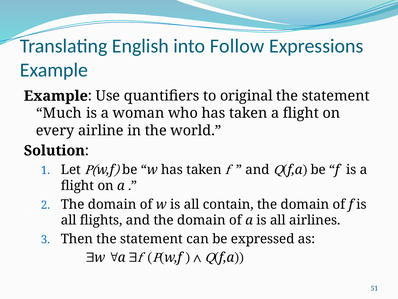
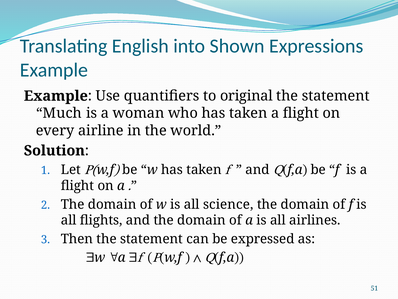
Follow: Follow -> Shown
contain: contain -> science
